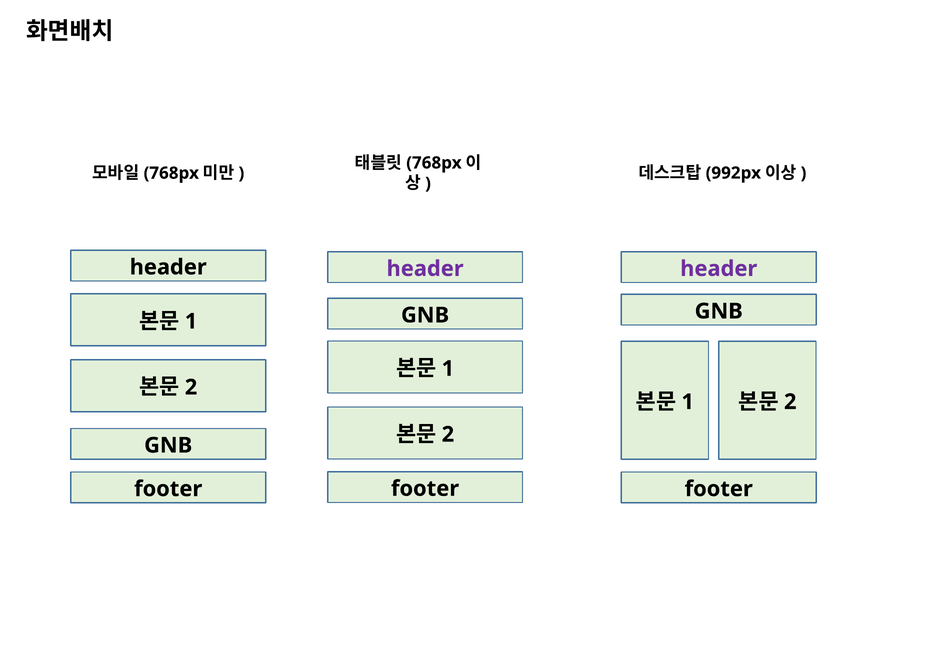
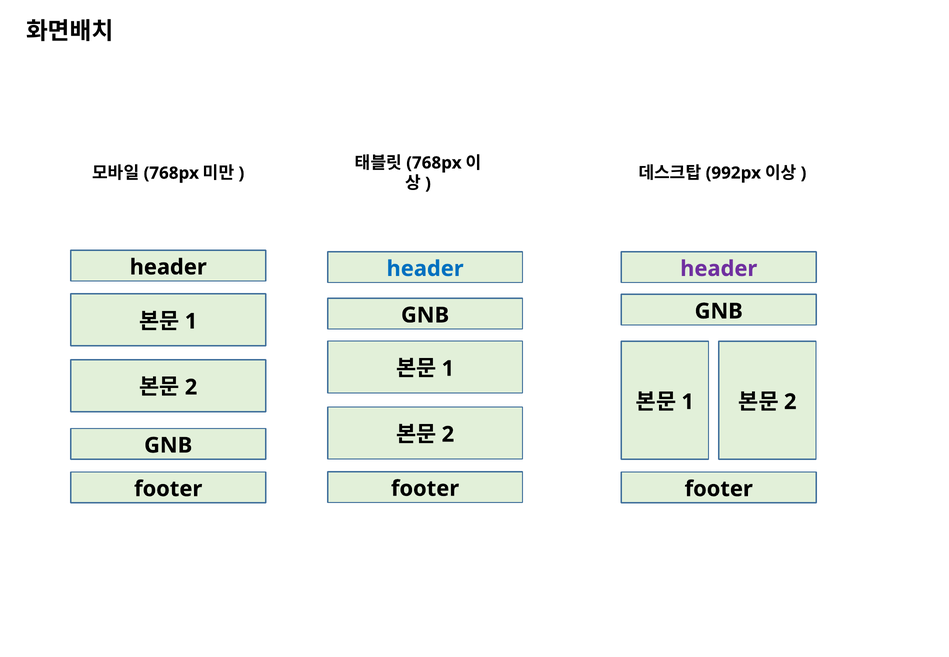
header at (425, 269) colour: purple -> blue
